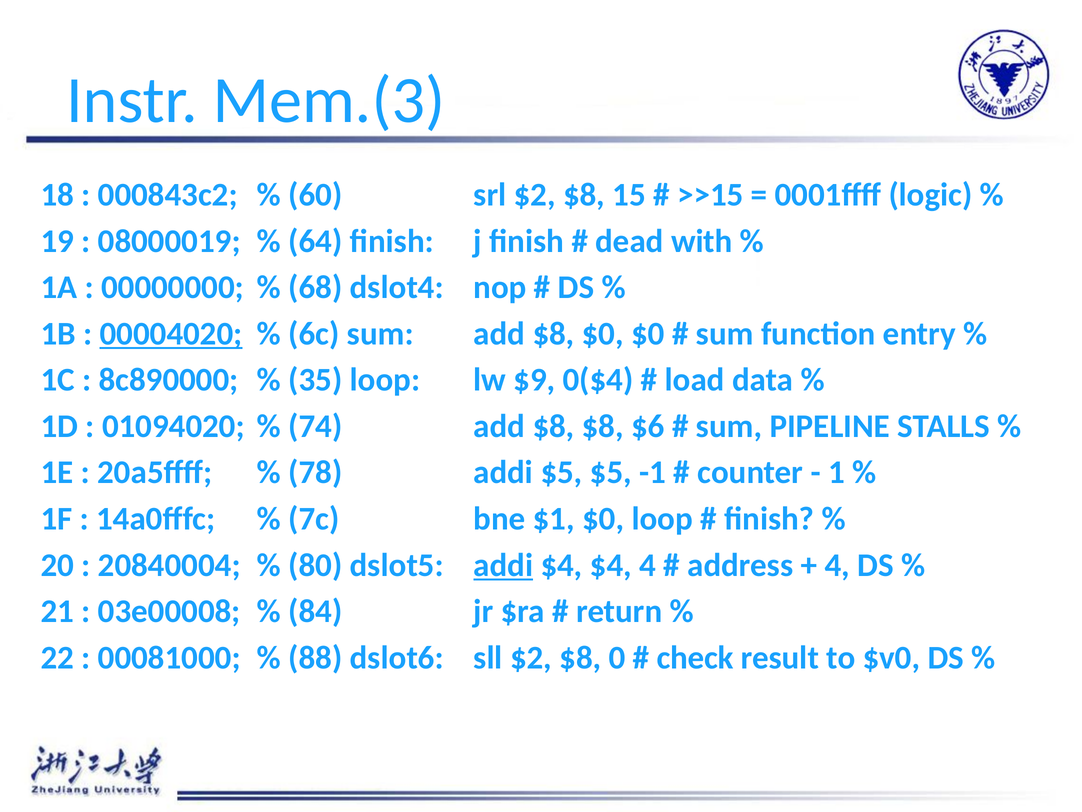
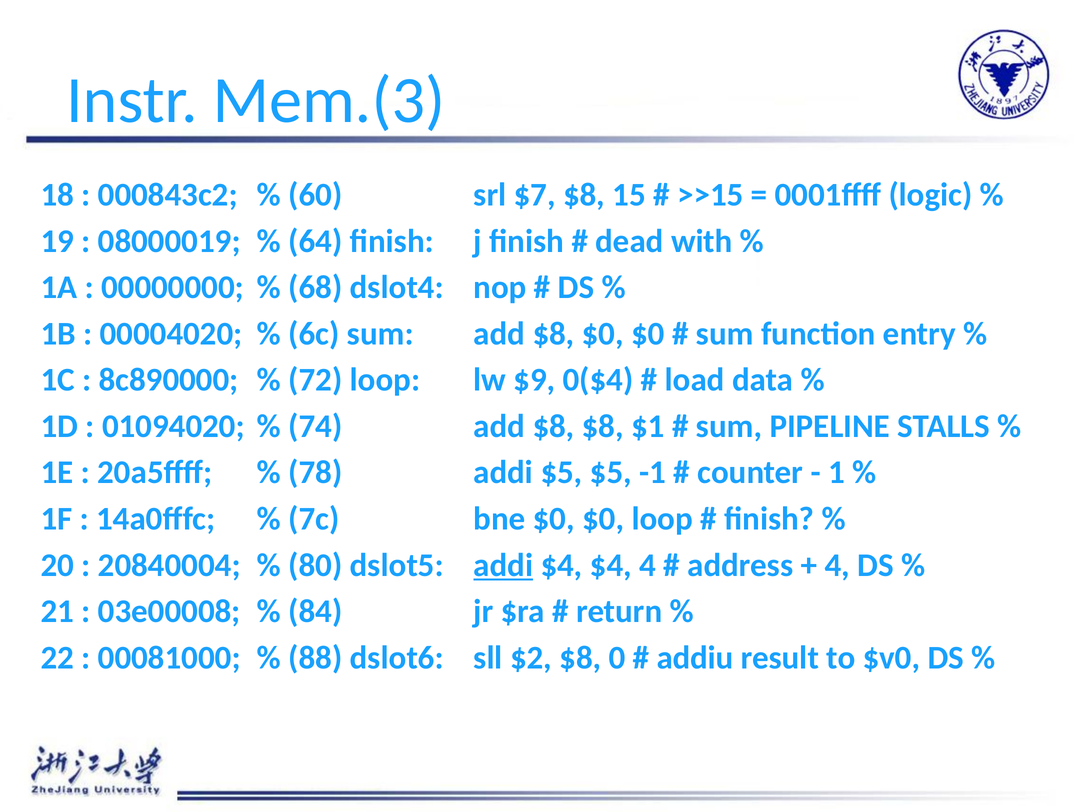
srl $2: $2 -> $7
00004020 underline: present -> none
35: 35 -> 72
$6: $6 -> $1
bne $1: $1 -> $0
check: check -> addiu
